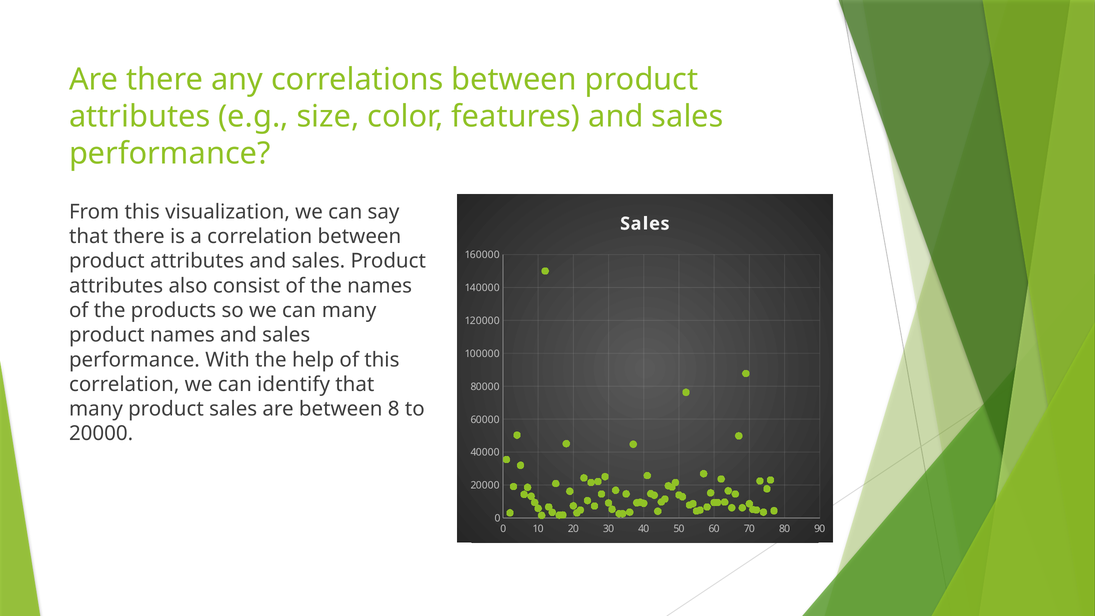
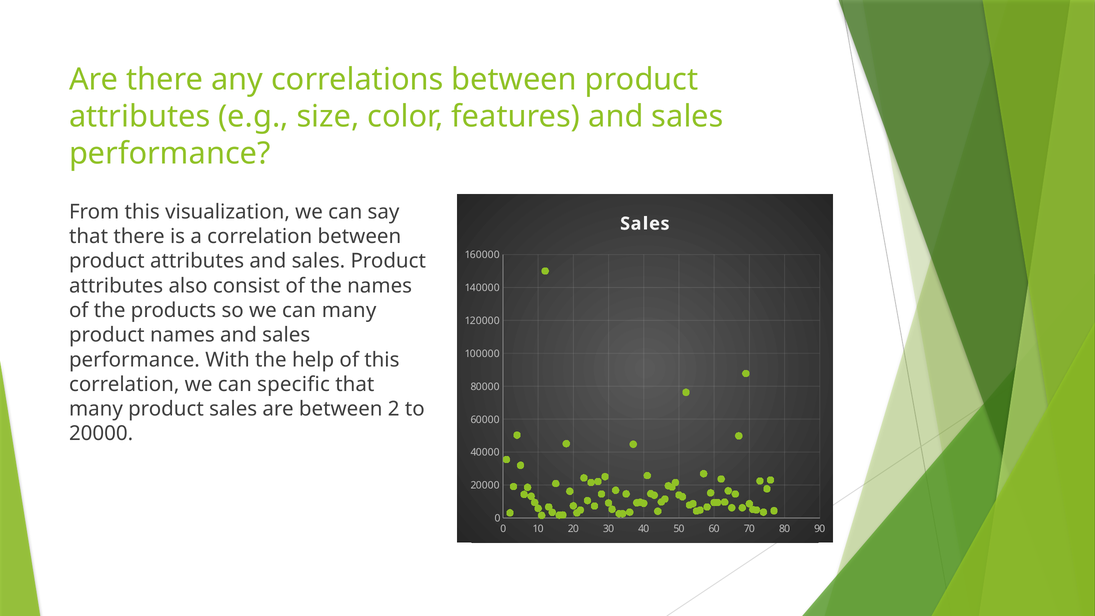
identify: identify -> specific
8: 8 -> 2
